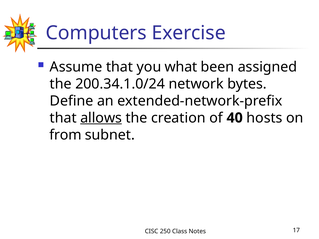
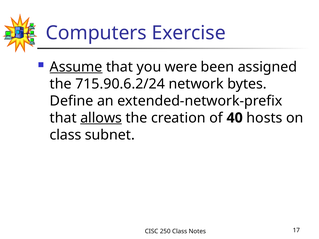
Assume underline: none -> present
what: what -> were
200.34.1.0/24: 200.34.1.0/24 -> 715.90.6.2/24
from at (66, 135): from -> class
